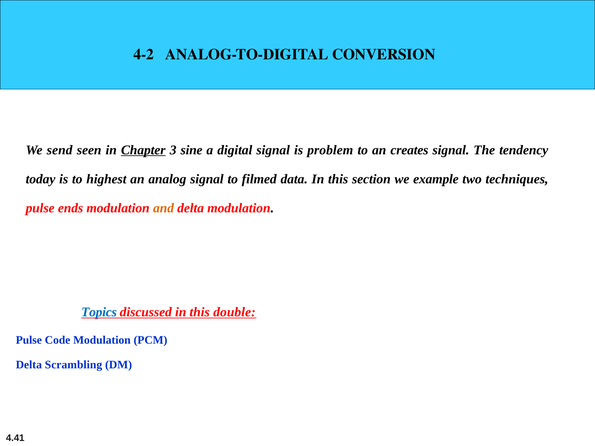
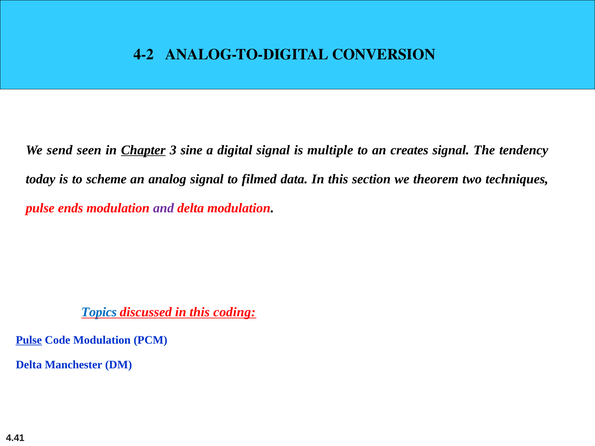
problem: problem -> multiple
highest: highest -> scheme
example: example -> theorem
and colour: orange -> purple
double: double -> coding
Pulse at (29, 340) underline: none -> present
Scrambling: Scrambling -> Manchester
